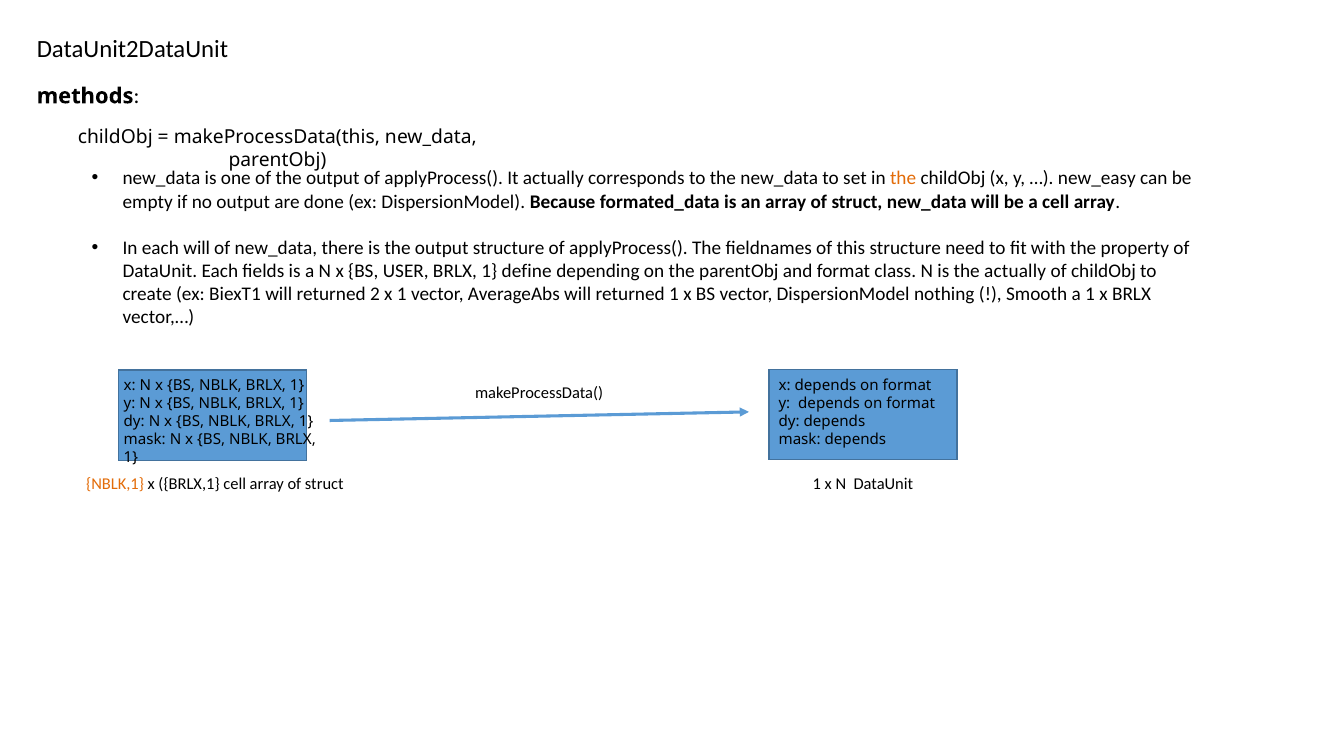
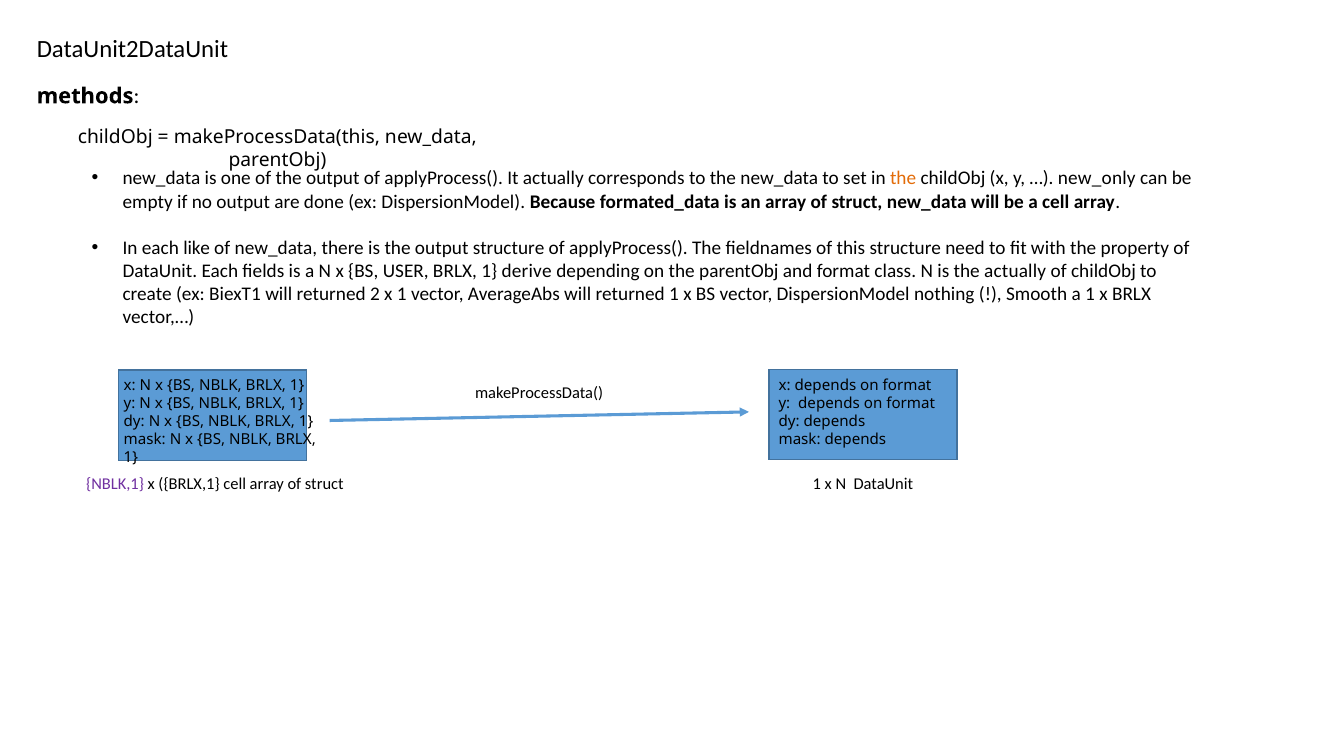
new_easy: new_easy -> new_only
each will: will -> like
define: define -> derive
NBLK,1 colour: orange -> purple
